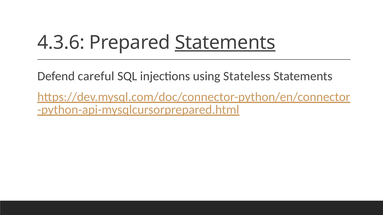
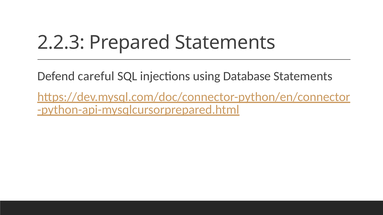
4.3.6: 4.3.6 -> 2.2.3
Statements at (225, 43) underline: present -> none
Stateless: Stateless -> Database
